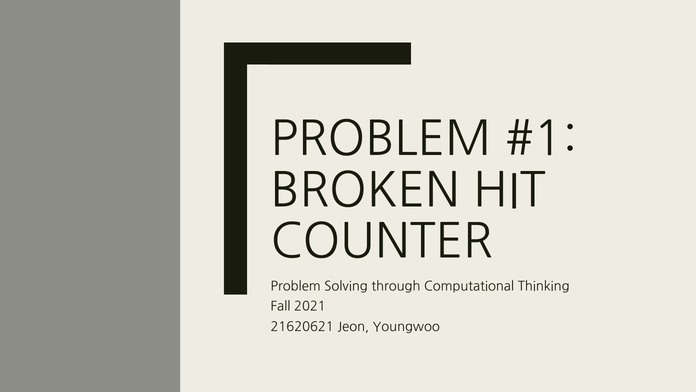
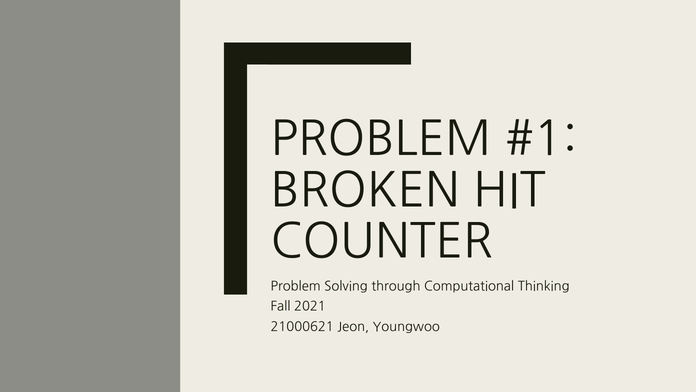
21620621: 21620621 -> 21000621
